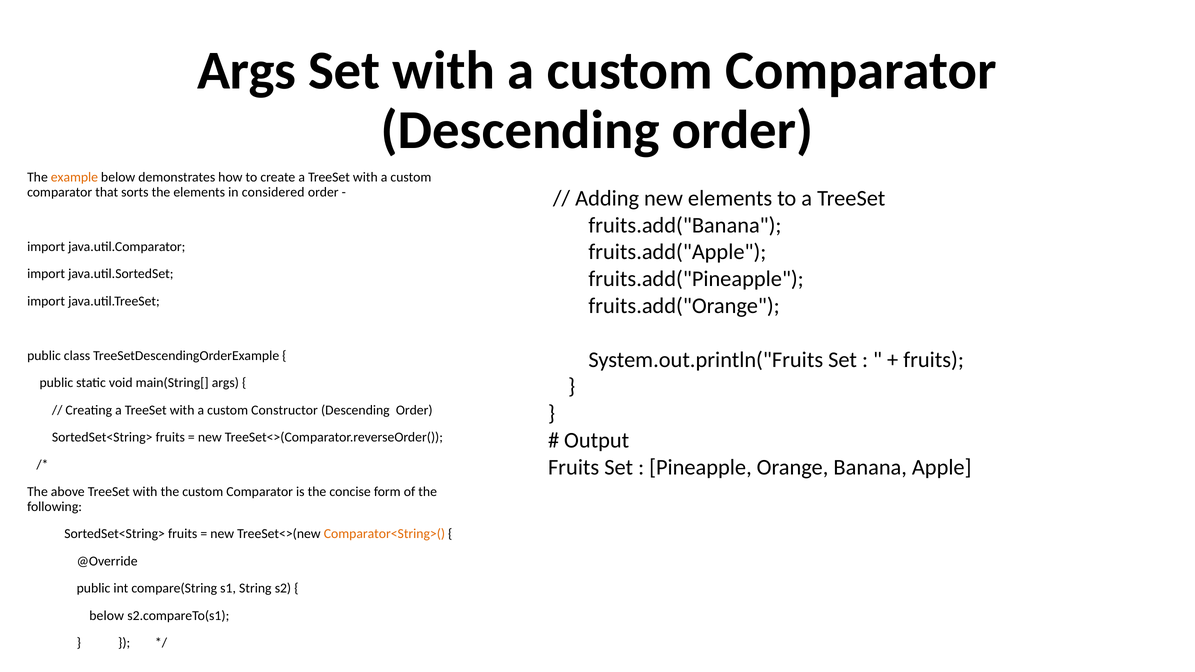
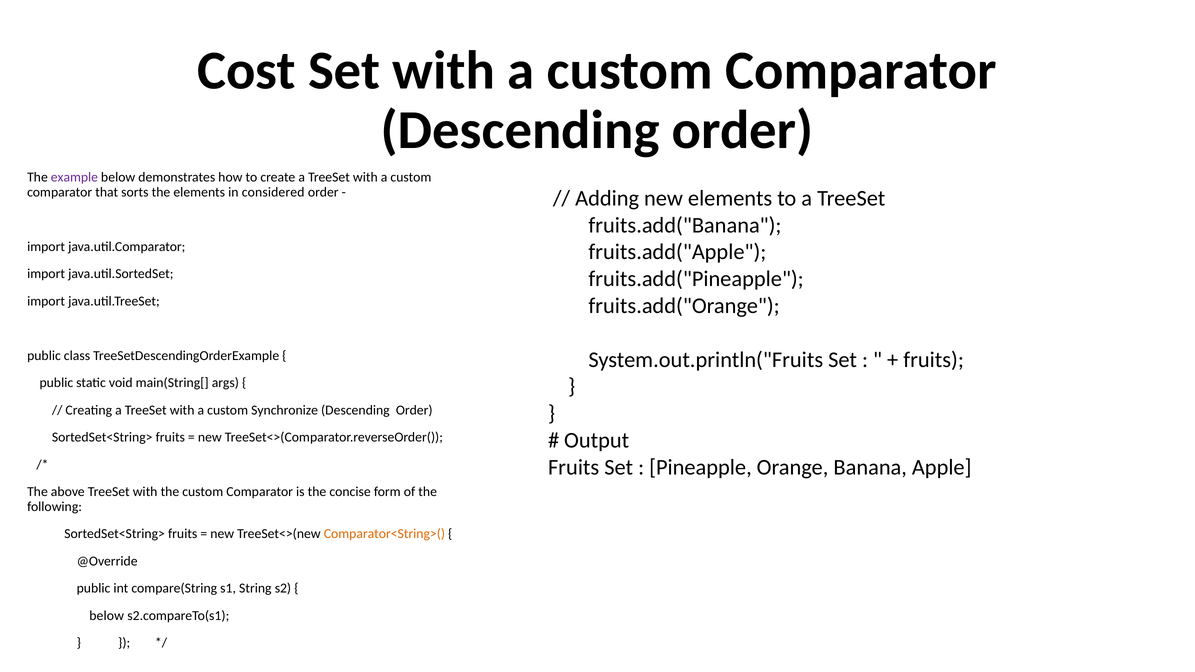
Args at (247, 71): Args -> Cost
example colour: orange -> purple
Constructor: Constructor -> Synchronize
